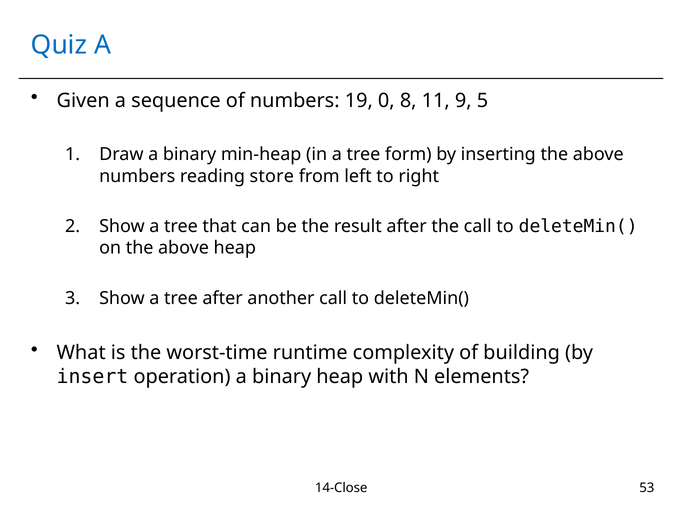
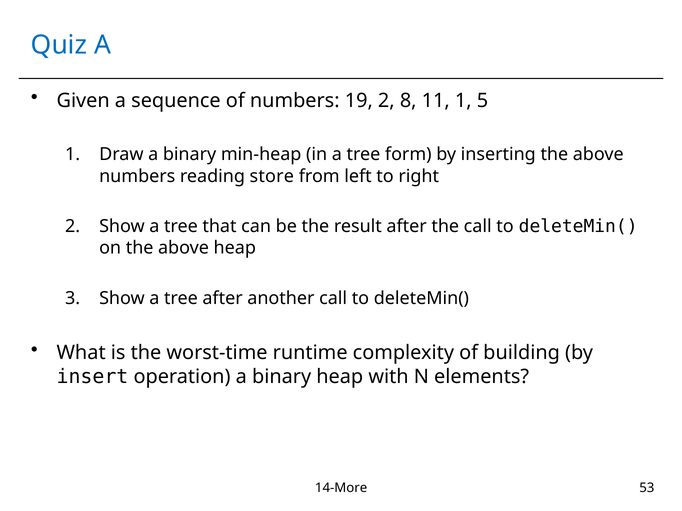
19 0: 0 -> 2
11 9: 9 -> 1
14-Close: 14-Close -> 14-More
